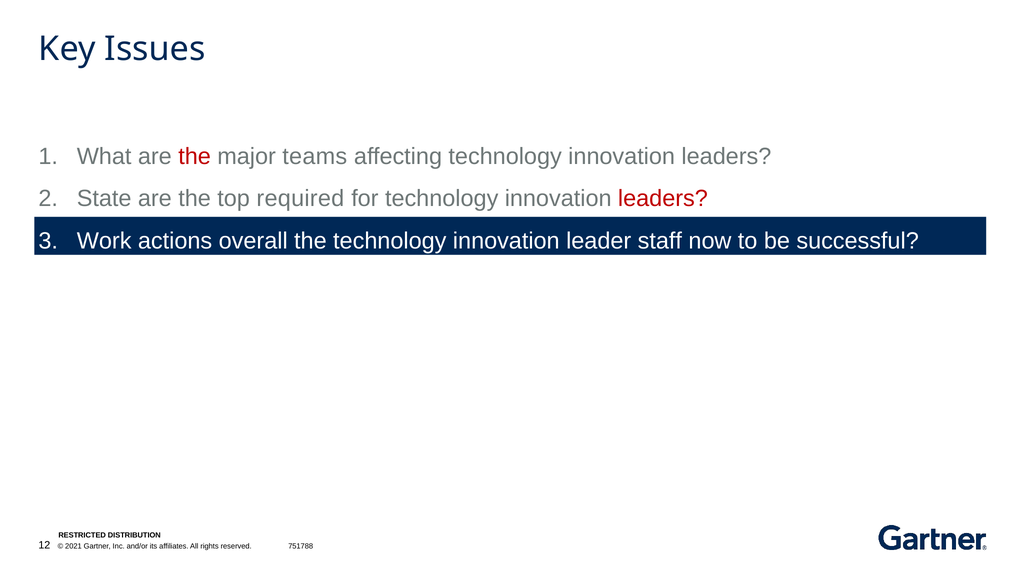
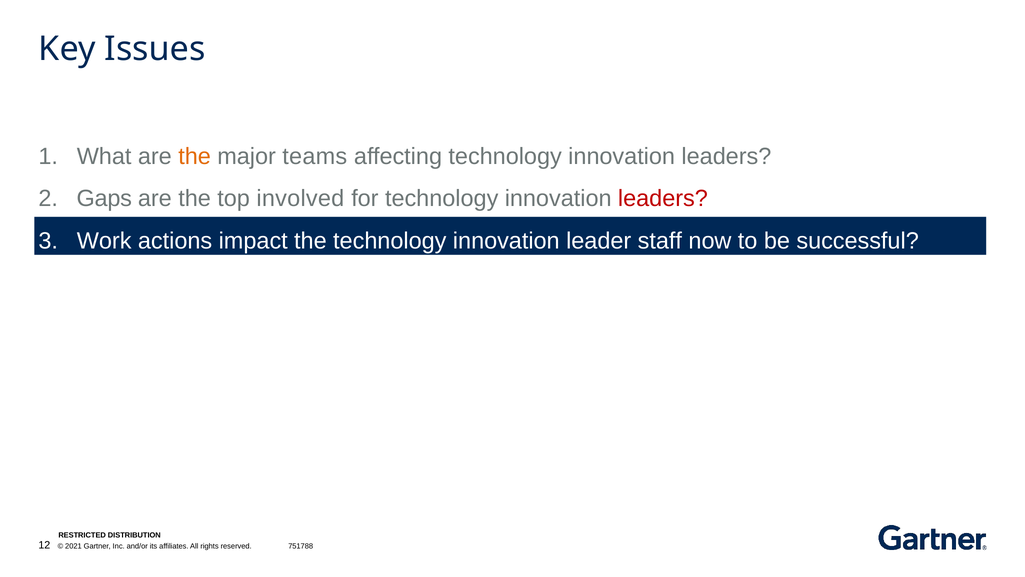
the at (195, 156) colour: red -> orange
State: State -> Gaps
required: required -> involved
overall: overall -> impact
